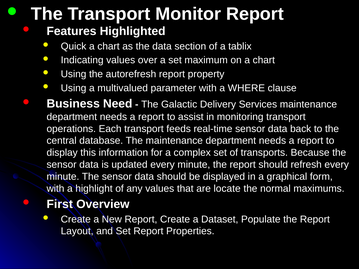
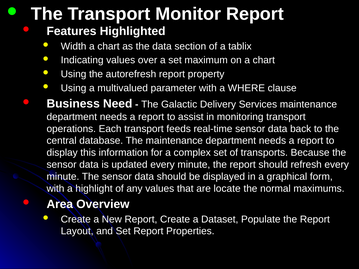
Quick: Quick -> Width
First: First -> Area
